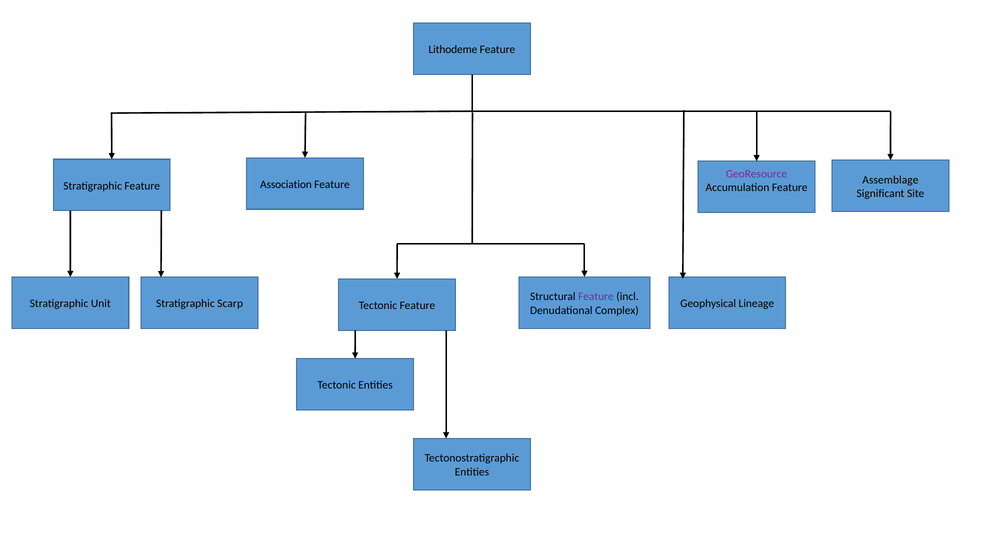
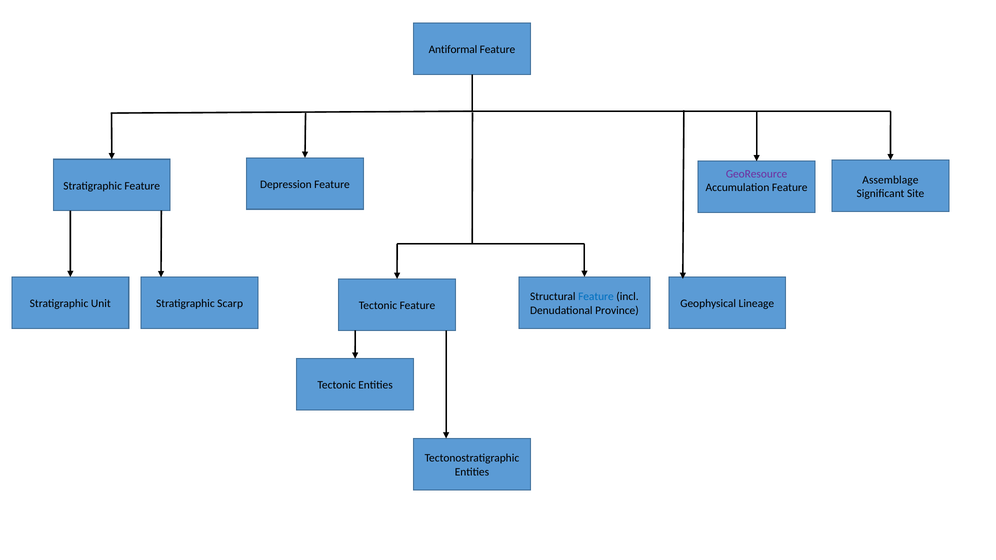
Lithodeme: Lithodeme -> Antiformal
Association: Association -> Depression
Feature at (596, 297) colour: purple -> blue
Complex: Complex -> Province
